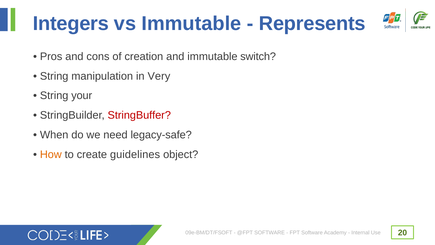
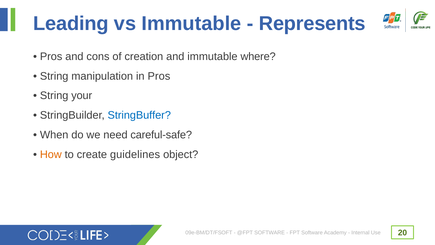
Integers: Integers -> Leading
switch: switch -> where
in Very: Very -> Pros
StringBuffer colour: red -> blue
legacy-safe: legacy-safe -> careful-safe
